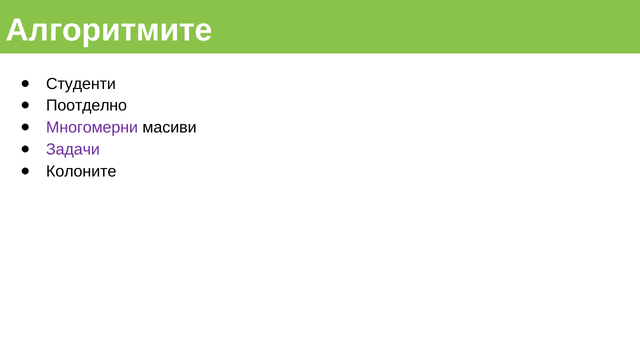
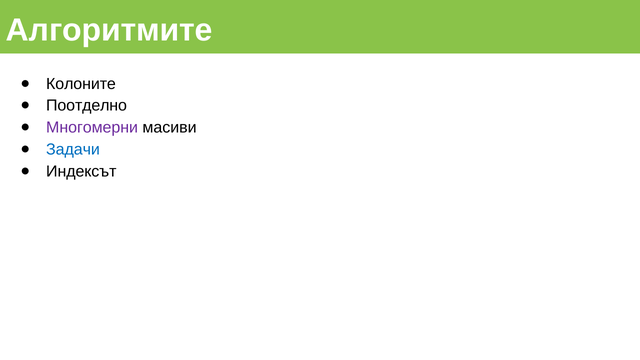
Студенти: Студенти -> Колоните
Задачи colour: purple -> blue
Колоните: Колоните -> Индексът
